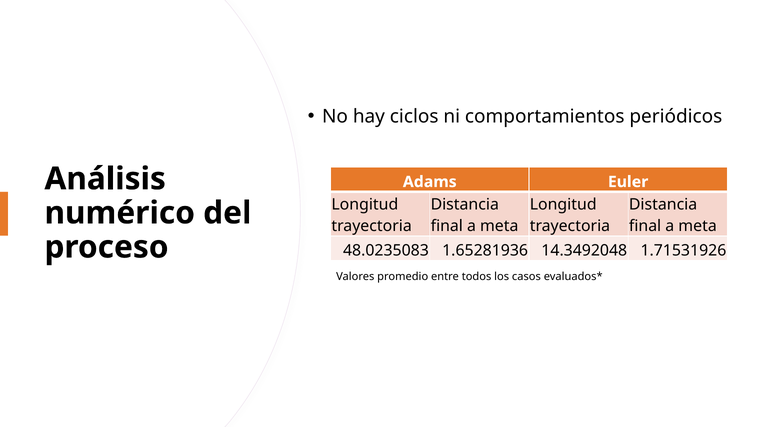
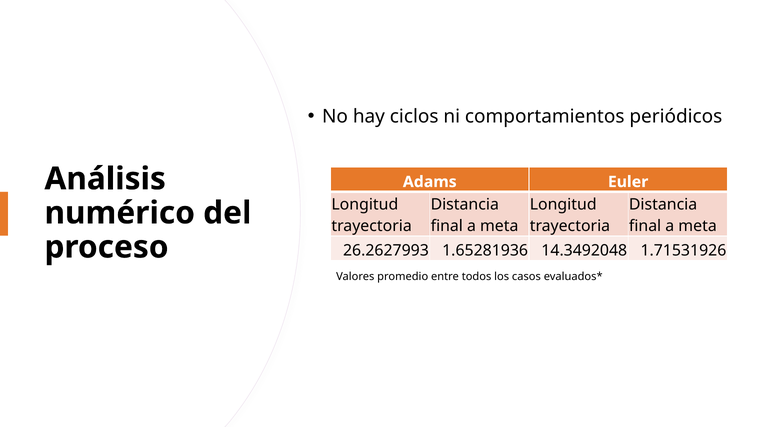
48.0235083: 48.0235083 -> 26.2627993
